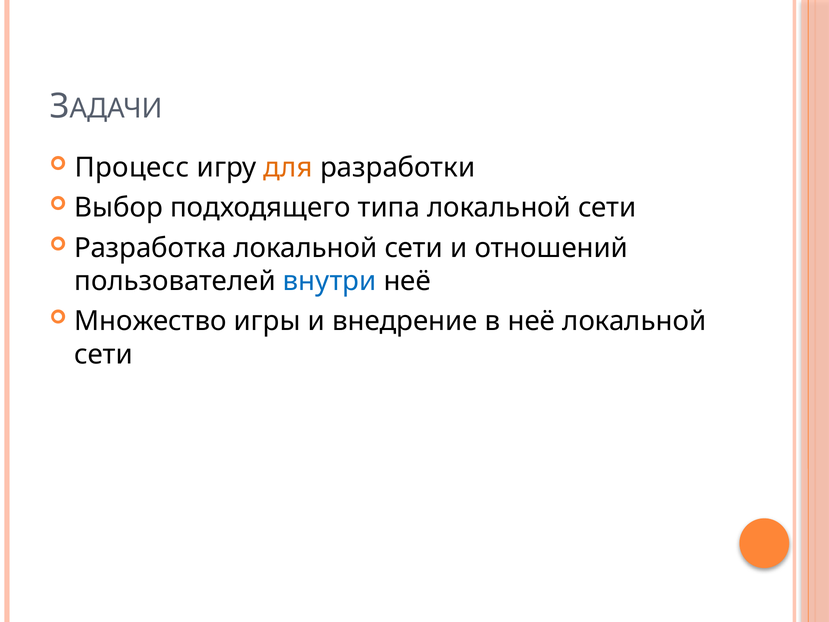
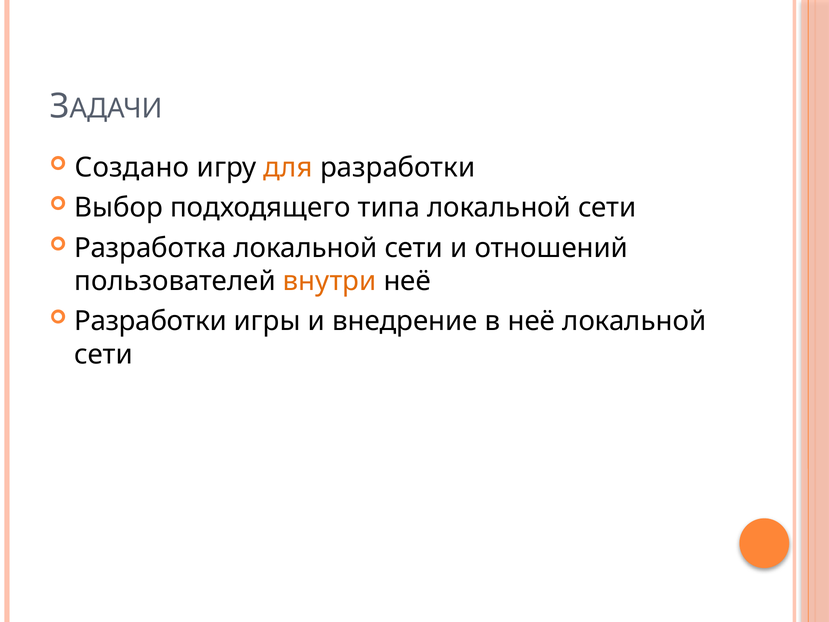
Процесс: Процесс -> Создано
внутри colour: blue -> orange
Множество at (151, 321): Множество -> Разработки
